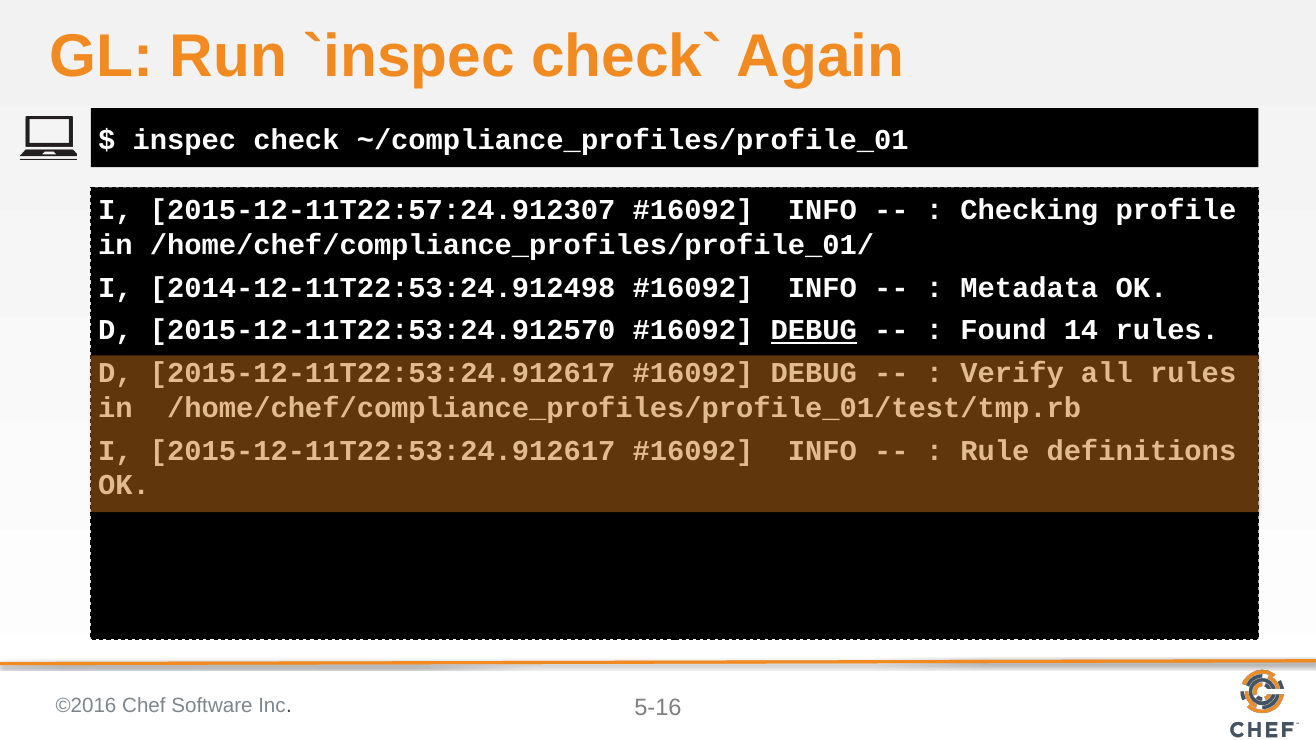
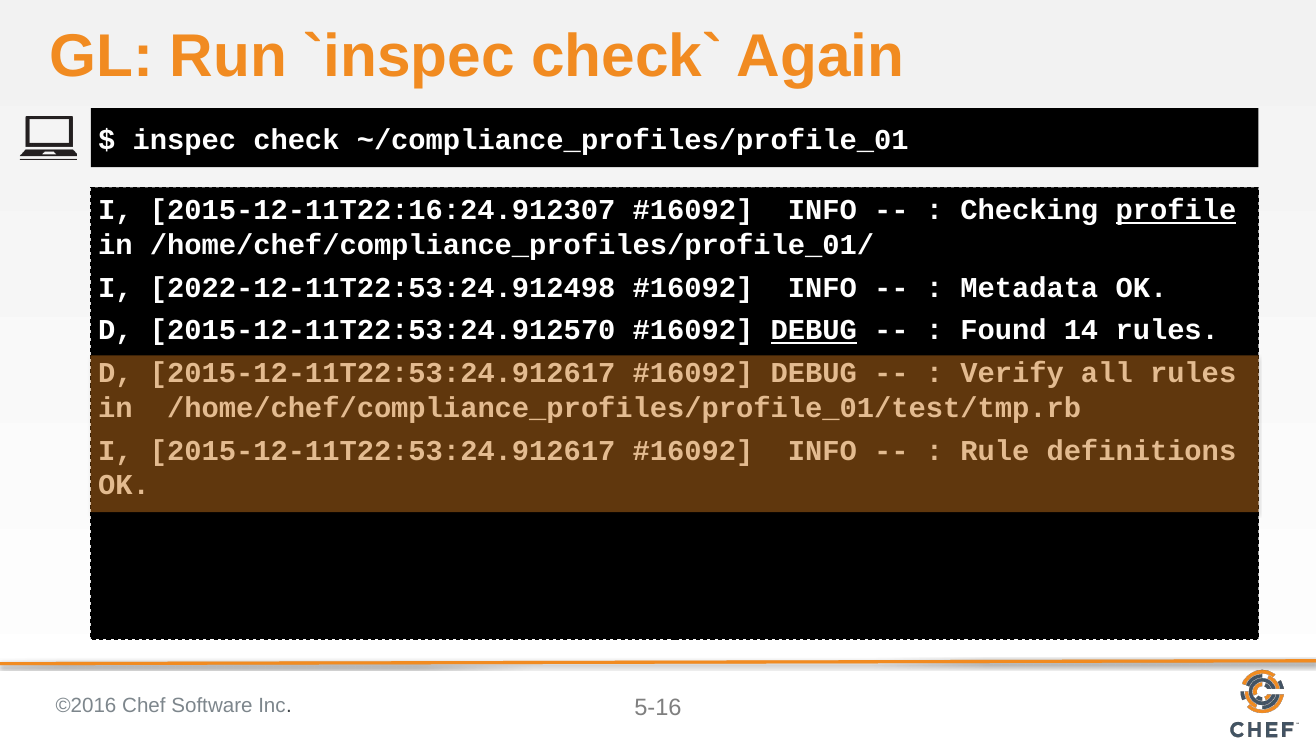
2015-12-11T22:57:24.912307: 2015-12-11T22:57:24.912307 -> 2015-12-11T22:16:24.912307
profile underline: none -> present
2014-12-11T22:53:24.912498: 2014-12-11T22:53:24.912498 -> 2022-12-11T22:53:24.912498
